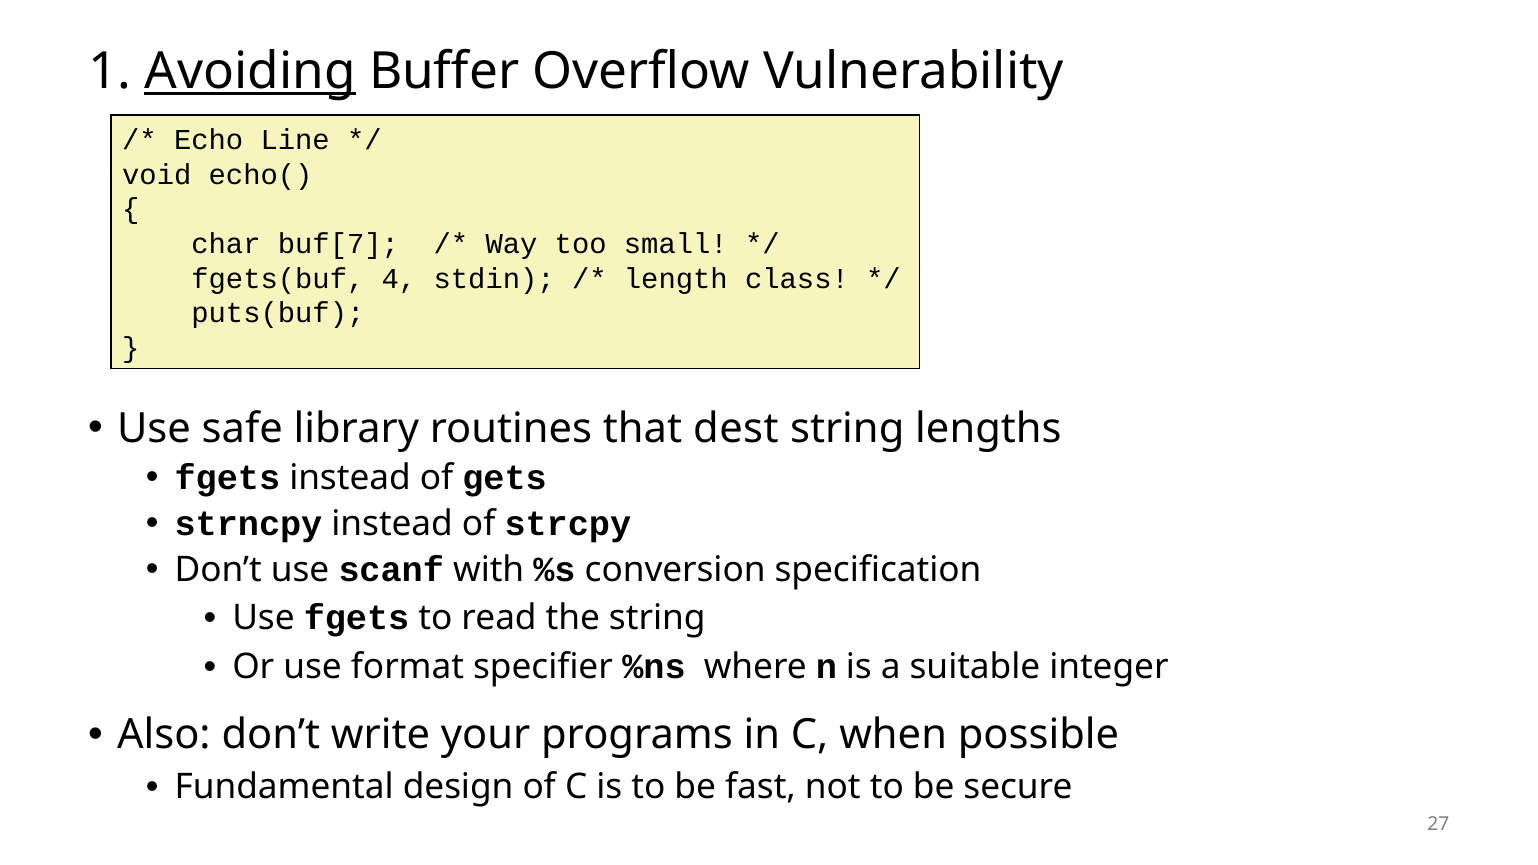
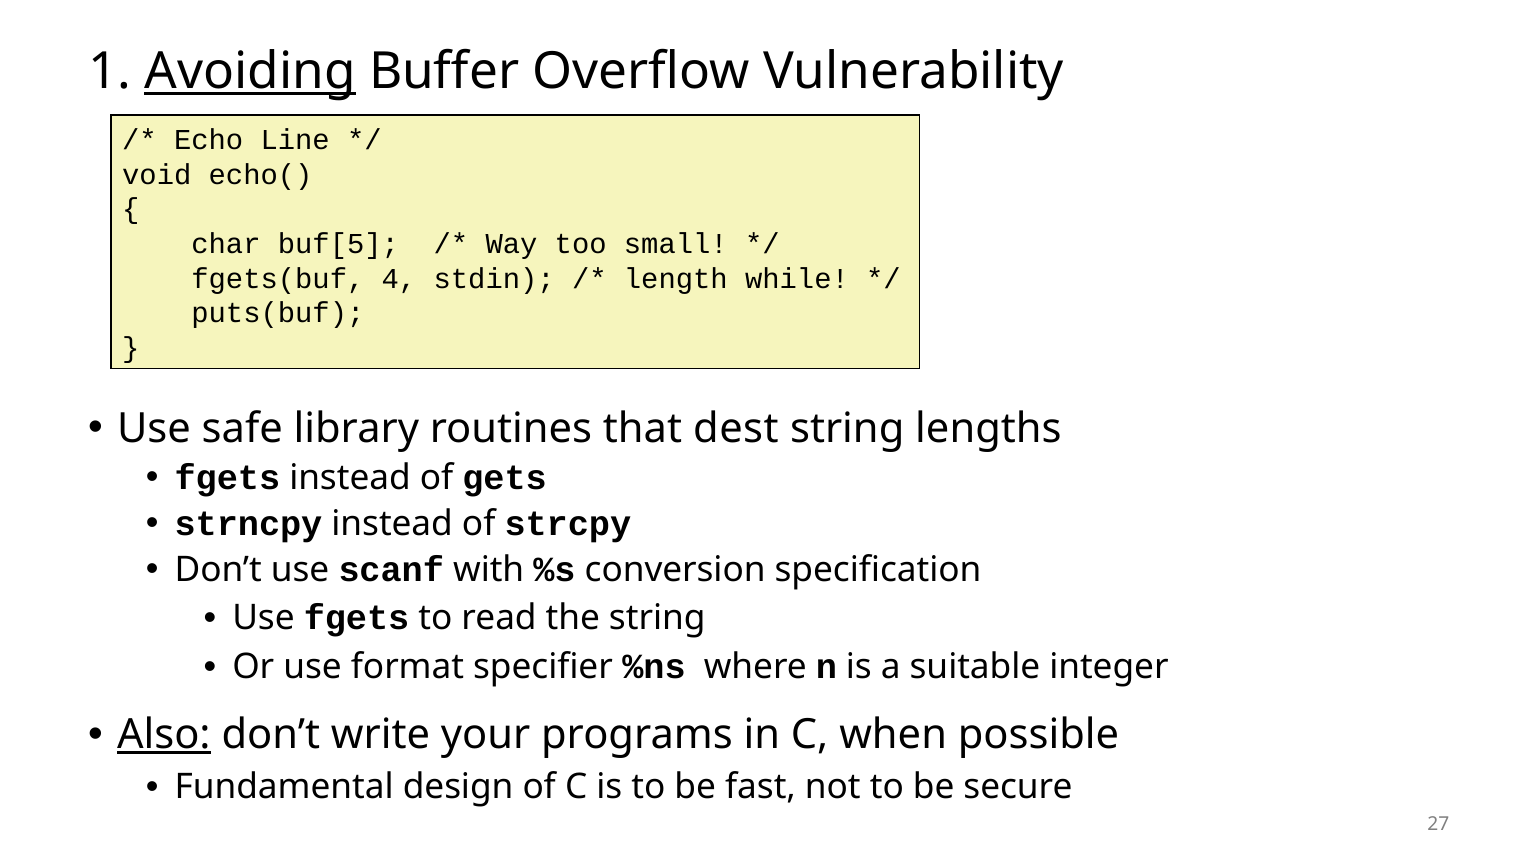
buf[7: buf[7 -> buf[5
class: class -> while
Also underline: none -> present
